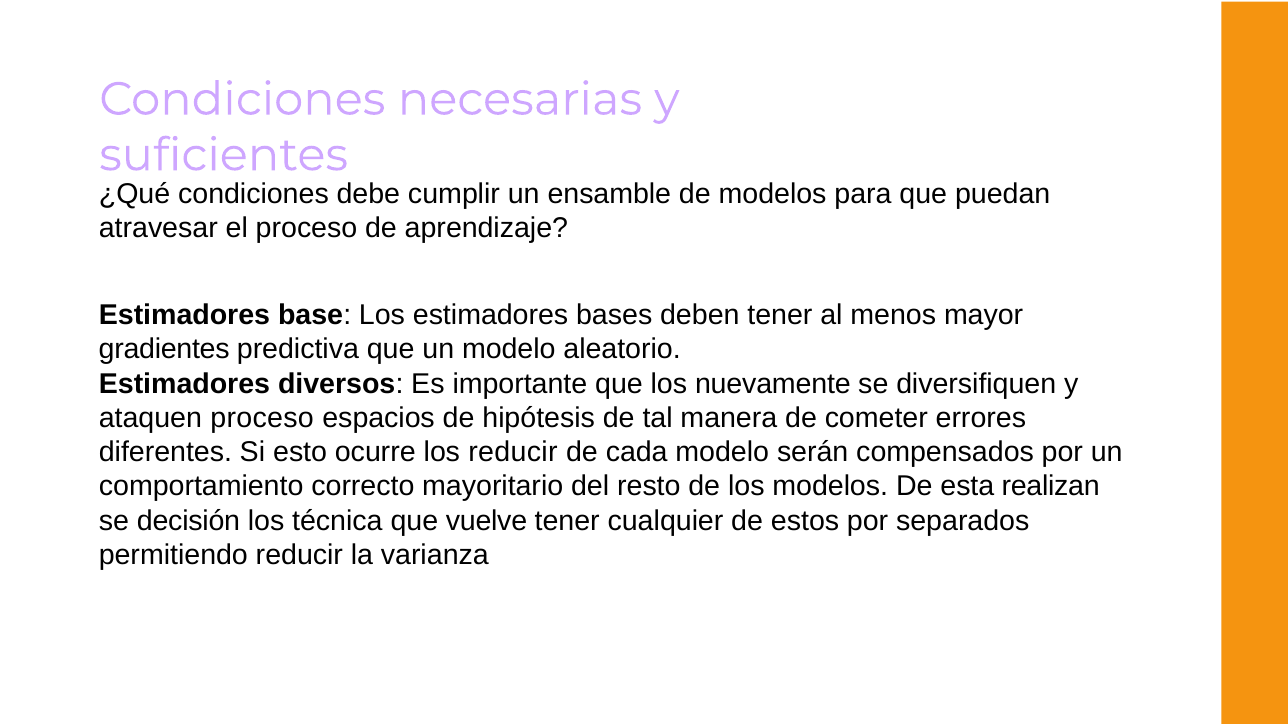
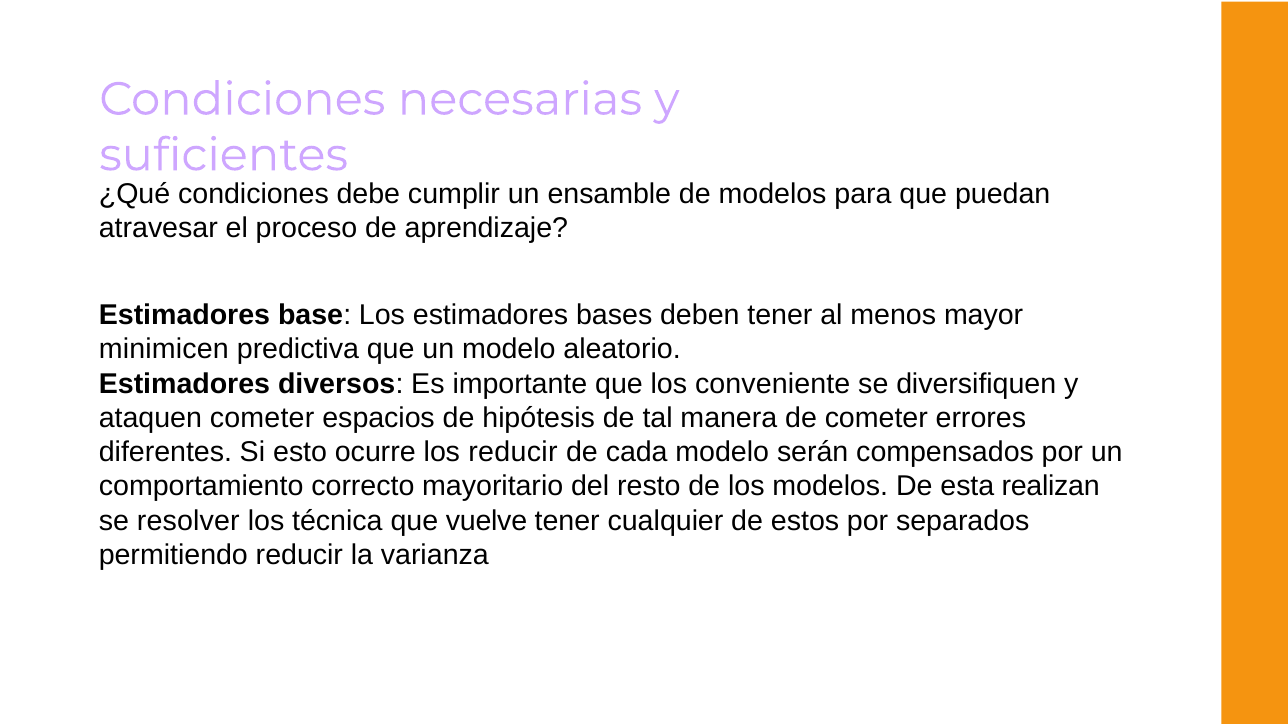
gradientes: gradientes -> minimicen
nuevamente: nuevamente -> conveniente
ataquen proceso: proceso -> cometer
decisión: decisión -> resolver
